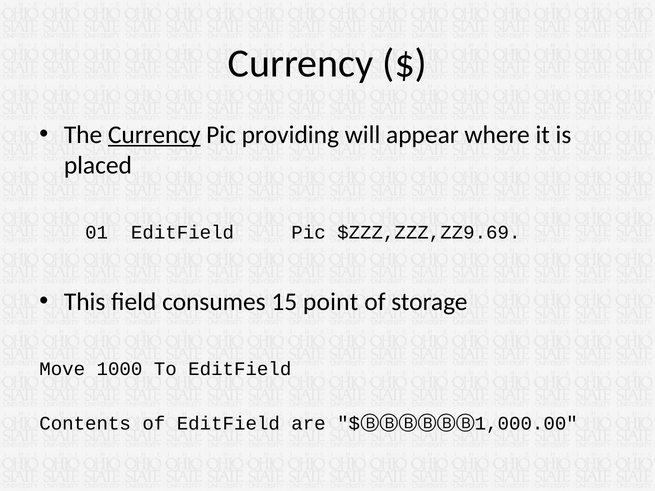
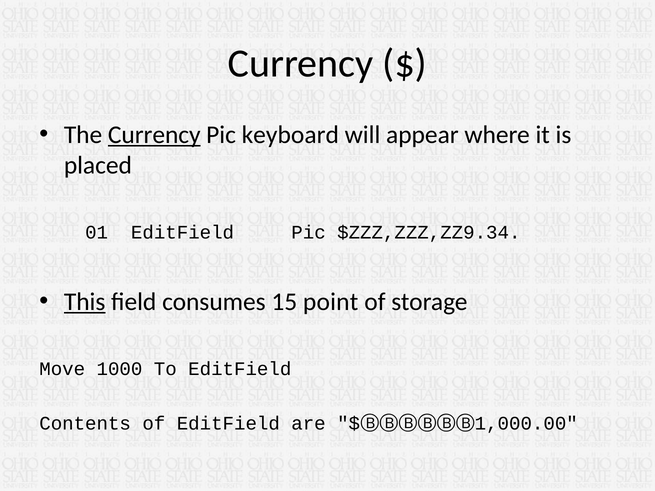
providing: providing -> keyboard
$ZZZ,ZZZ,ZZ9.69: $ZZZ,ZZZ,ZZ9.69 -> $ZZZ,ZZZ,ZZ9.34
This underline: none -> present
